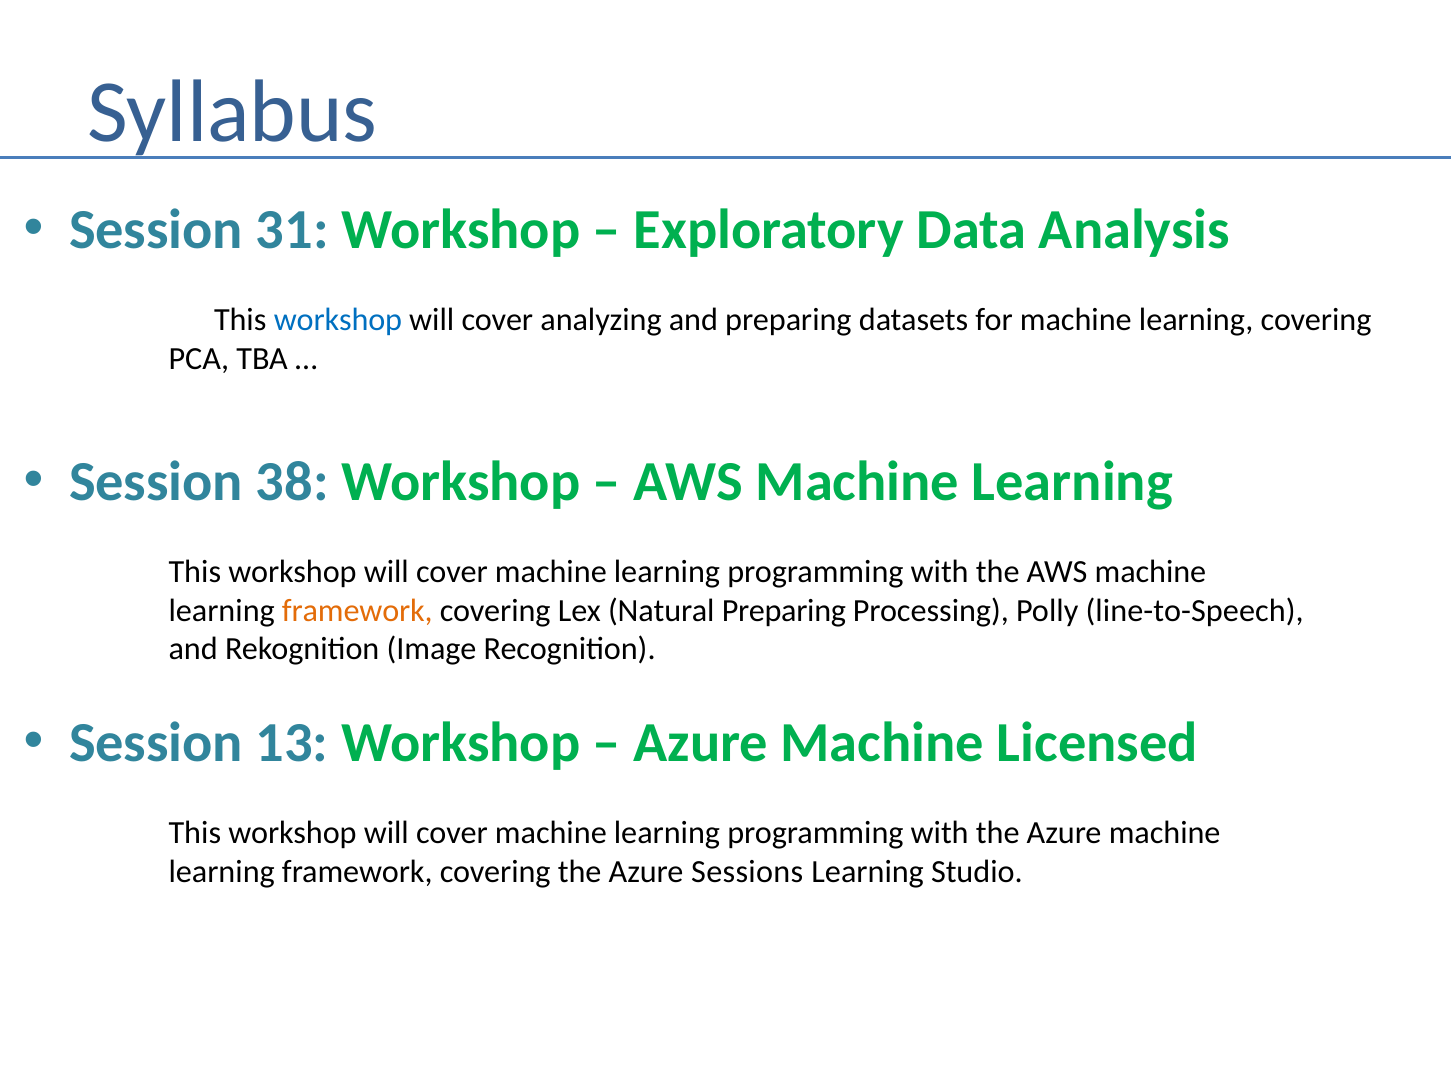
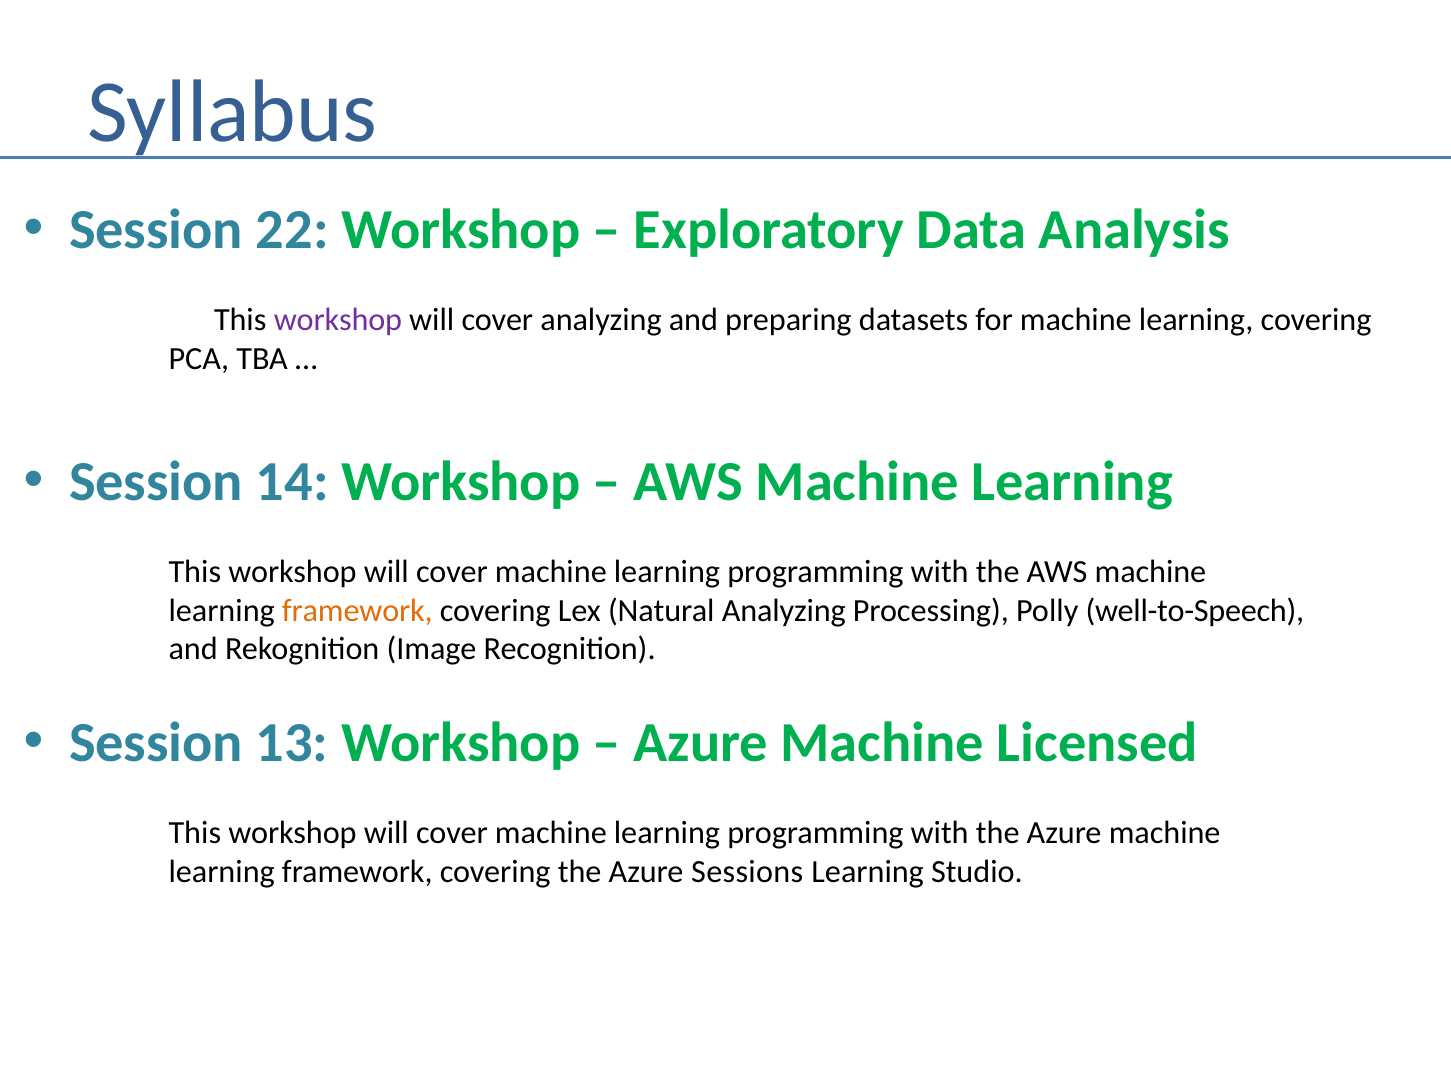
31: 31 -> 22
workshop at (338, 320) colour: blue -> purple
38: 38 -> 14
Natural Preparing: Preparing -> Analyzing
line-to-Speech: line-to-Speech -> well-to-Speech
